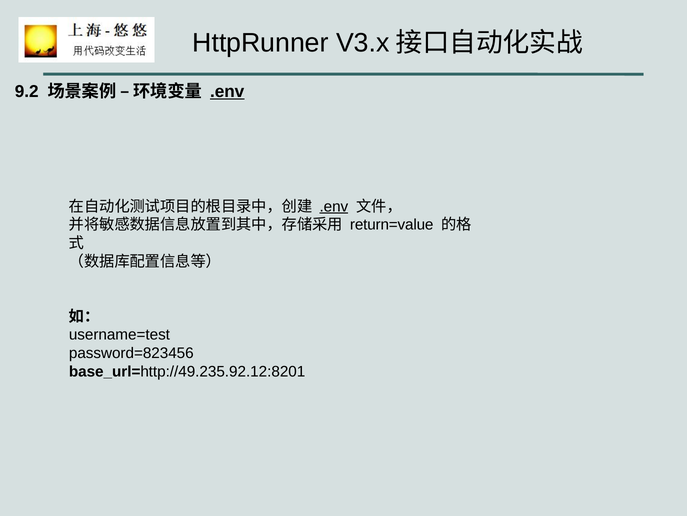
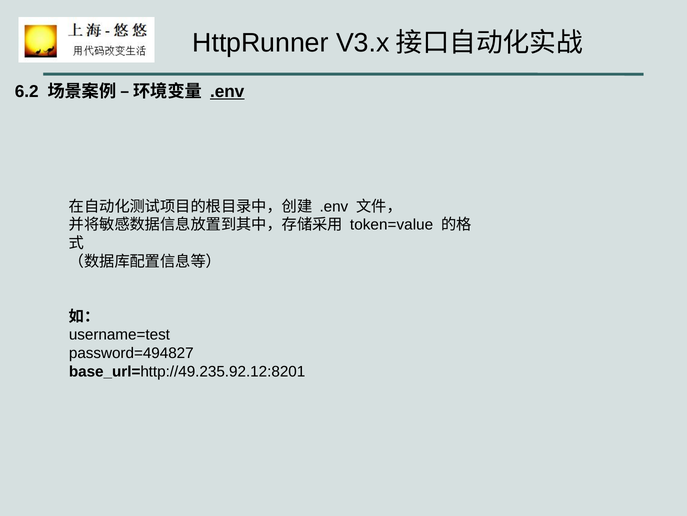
9.2: 9.2 -> 6.2
.env at (334, 206) underline: present -> none
return=value: return=value -> token=value
password=823456: password=823456 -> password=494827
